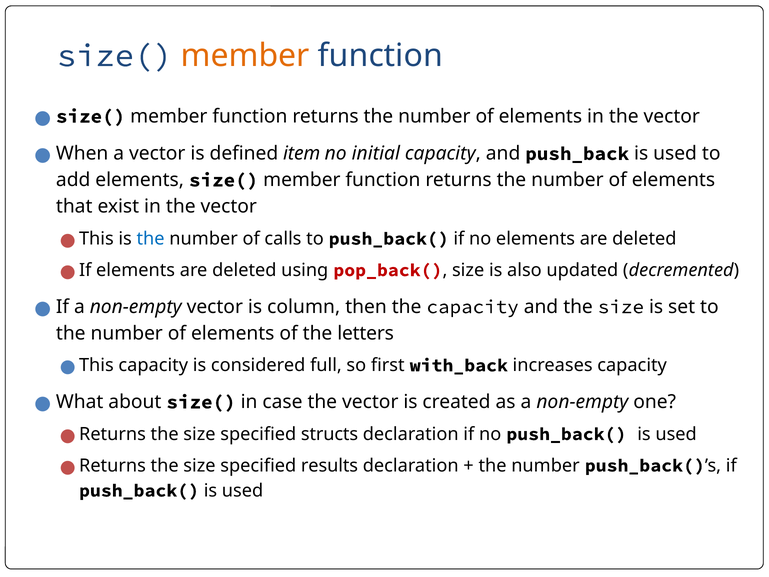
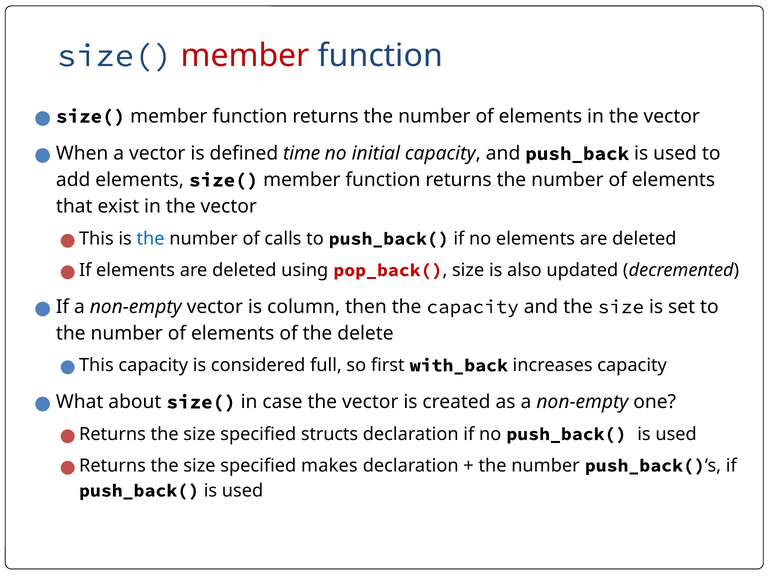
member at (245, 56) colour: orange -> red
item: item -> time
letters: letters -> delete
results: results -> makes
